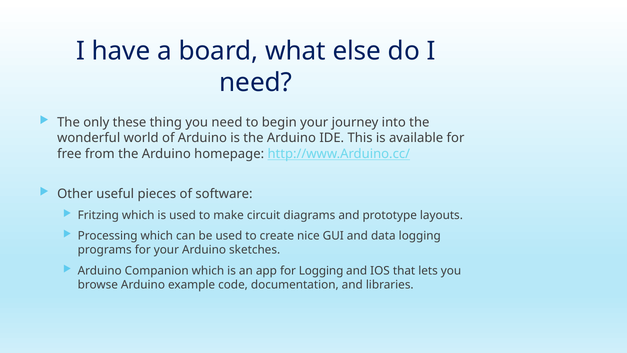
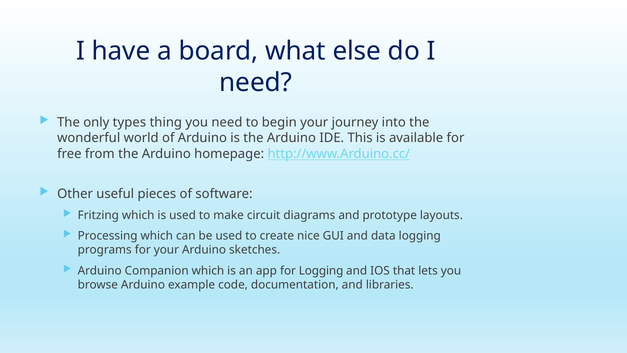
these: these -> types
